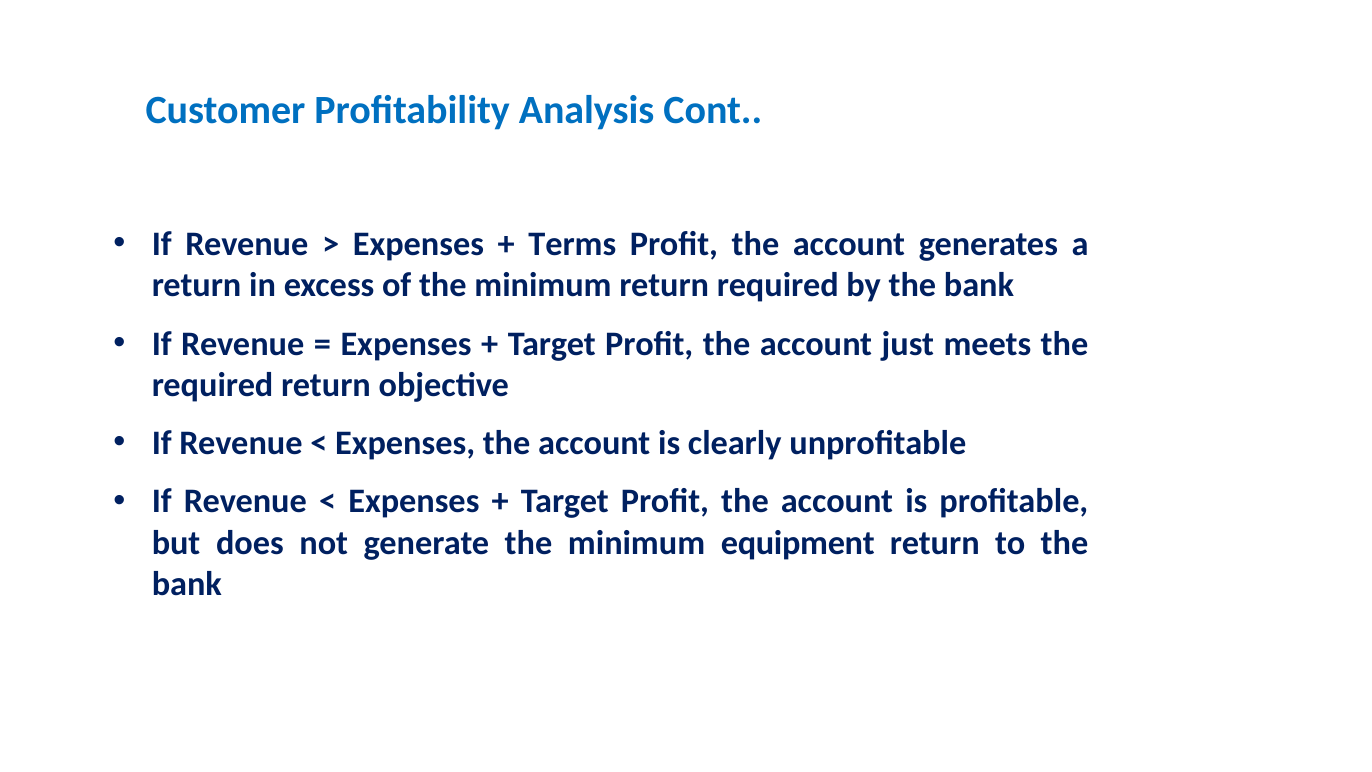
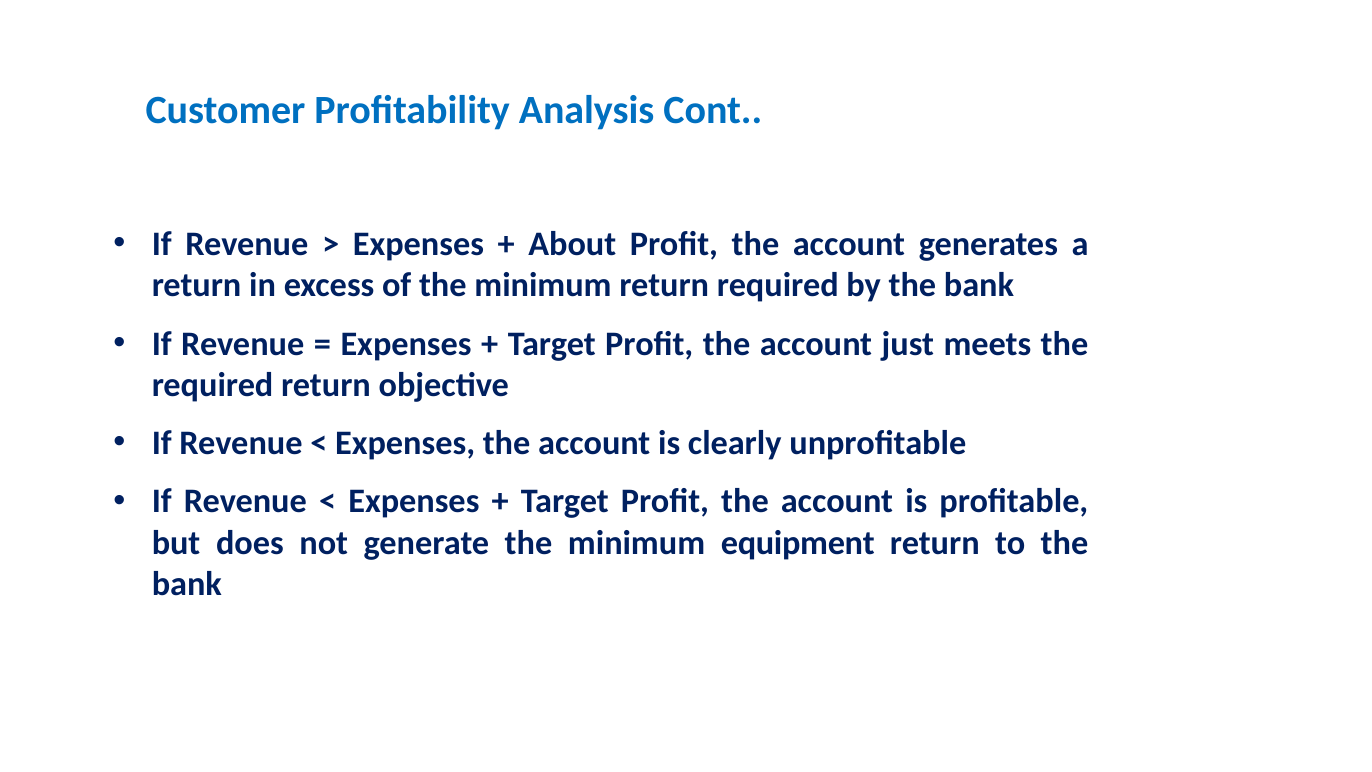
Terms: Terms -> About
